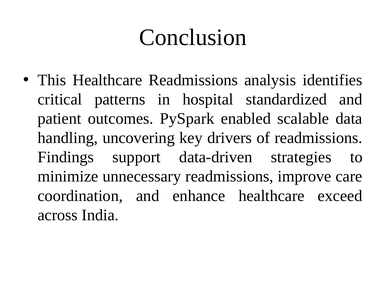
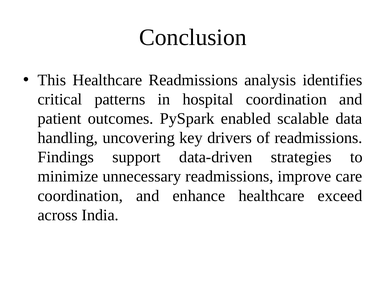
hospital standardized: standardized -> coordination
